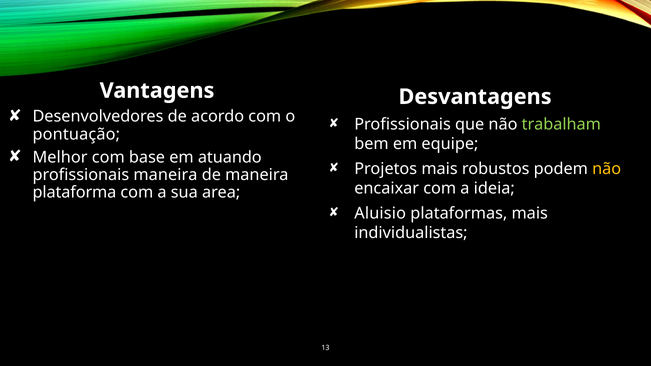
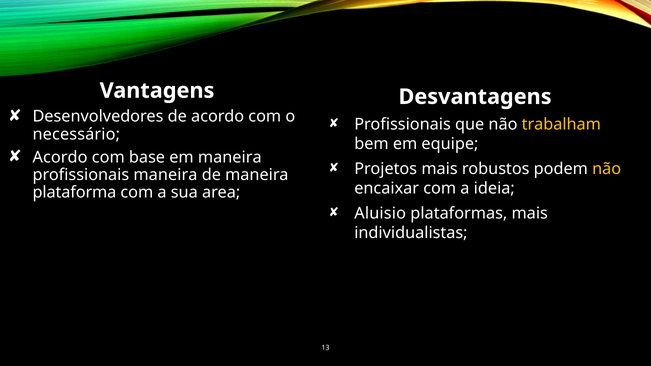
trabalham colour: light green -> yellow
pontuação: pontuação -> necessário
Melhor at (60, 157): Melhor -> Acordo
em atuando: atuando -> maneira
